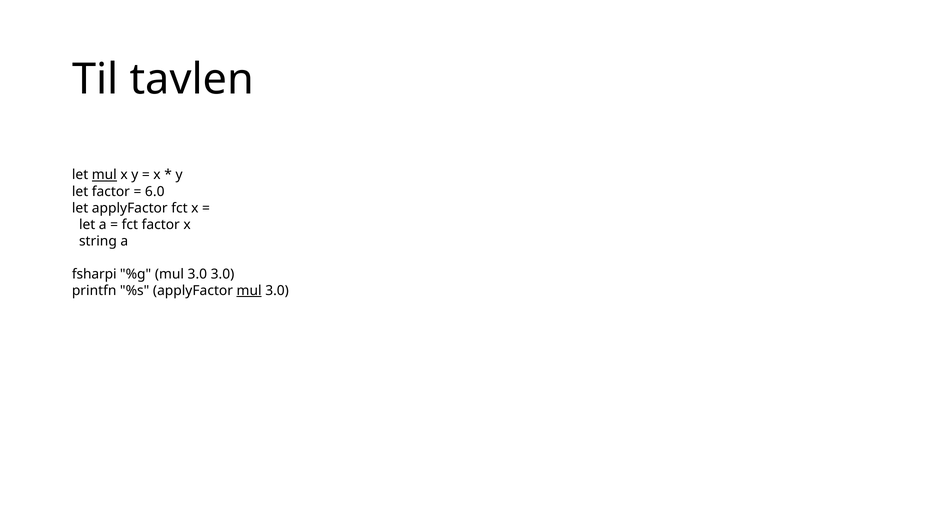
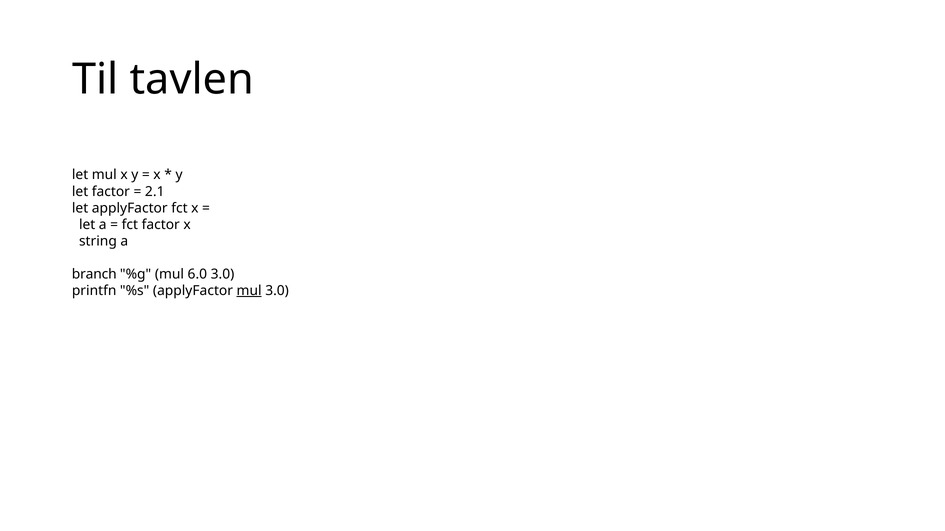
mul at (104, 175) underline: present -> none
6.0: 6.0 -> 2.1
fsharpi: fsharpi -> branch
%g mul 3.0: 3.0 -> 6.0
